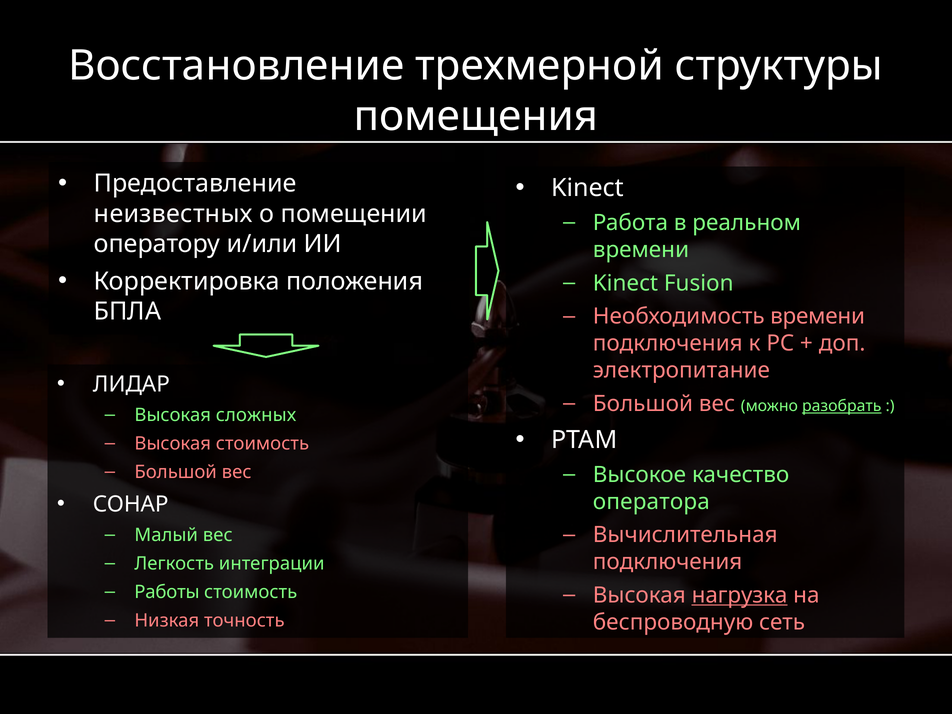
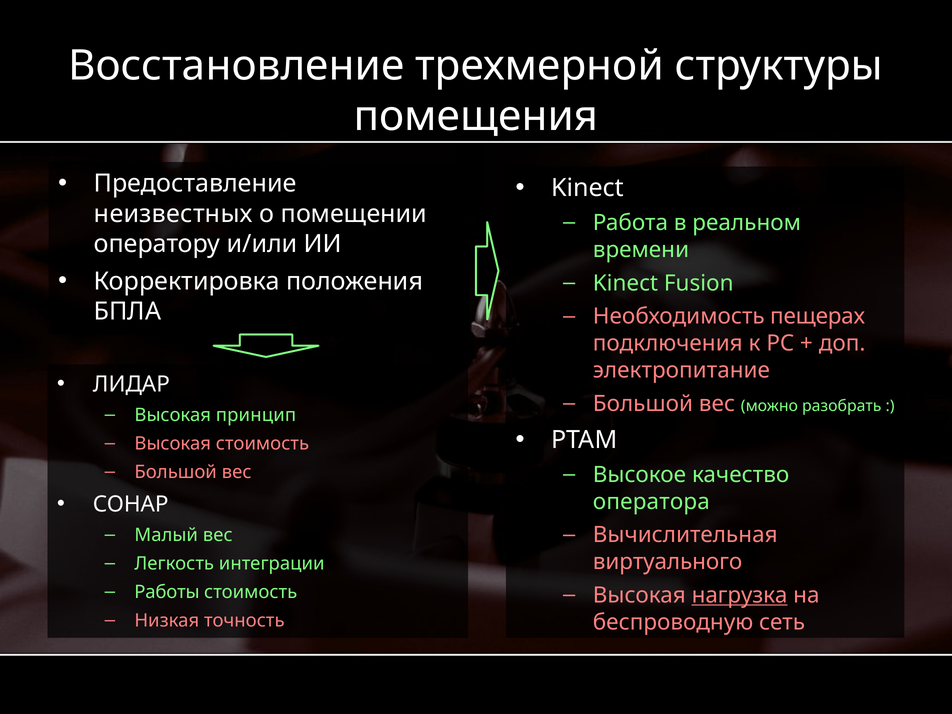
Необходимость времени: времени -> пещерах
разобрать underline: present -> none
сложных: сложных -> принцип
подключения at (668, 562): подключения -> виртуального
